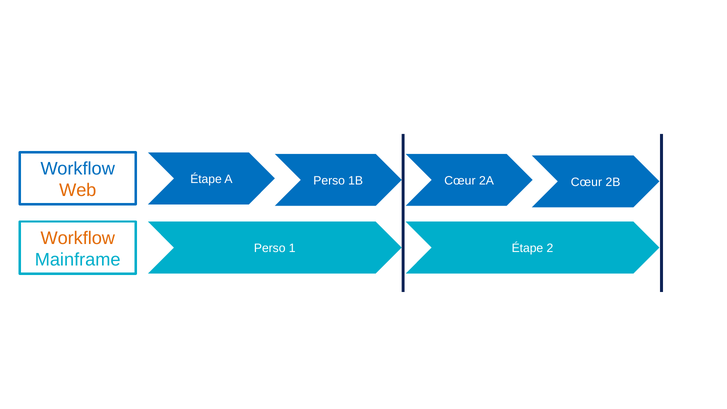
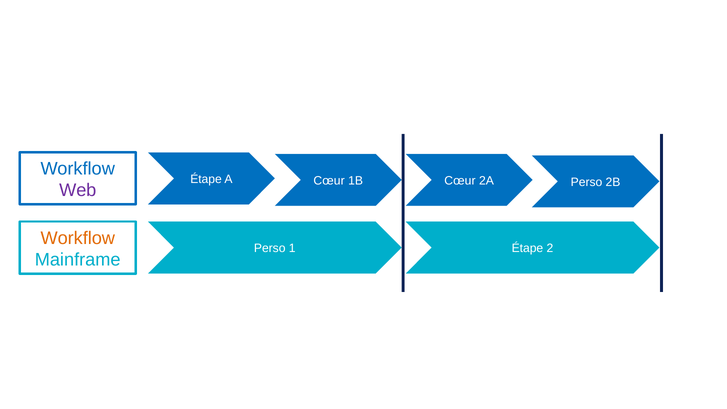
A Perso: Perso -> Cœur
2A Cœur: Cœur -> Perso
Web colour: orange -> purple
